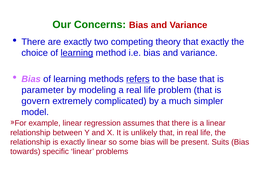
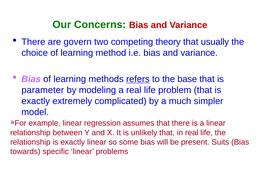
are exactly: exactly -> govern
that exactly: exactly -> usually
learning at (77, 53) underline: present -> none
govern at (36, 101): govern -> exactly
